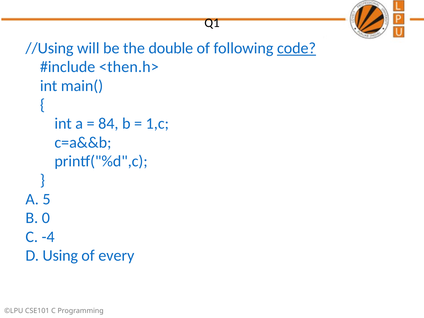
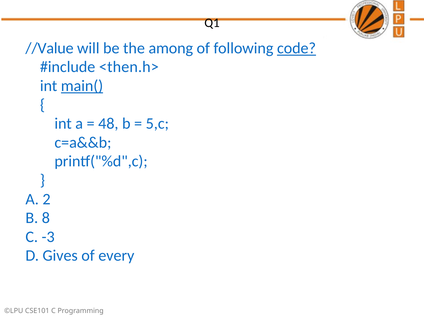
//Using: //Using -> //Value
double: double -> among
main( underline: none -> present
84: 84 -> 48
1,c: 1,c -> 5,c
5: 5 -> 2
0: 0 -> 8
-4: -4 -> -3
Using: Using -> Gives
